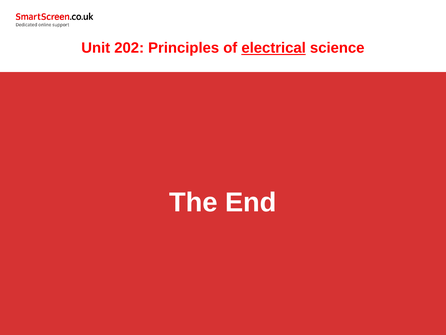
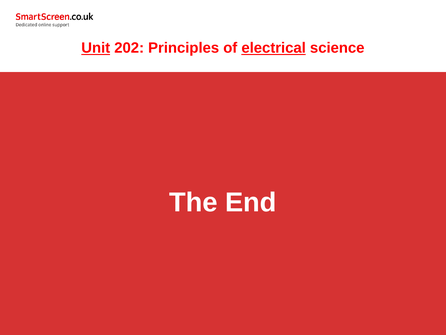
Unit underline: none -> present
